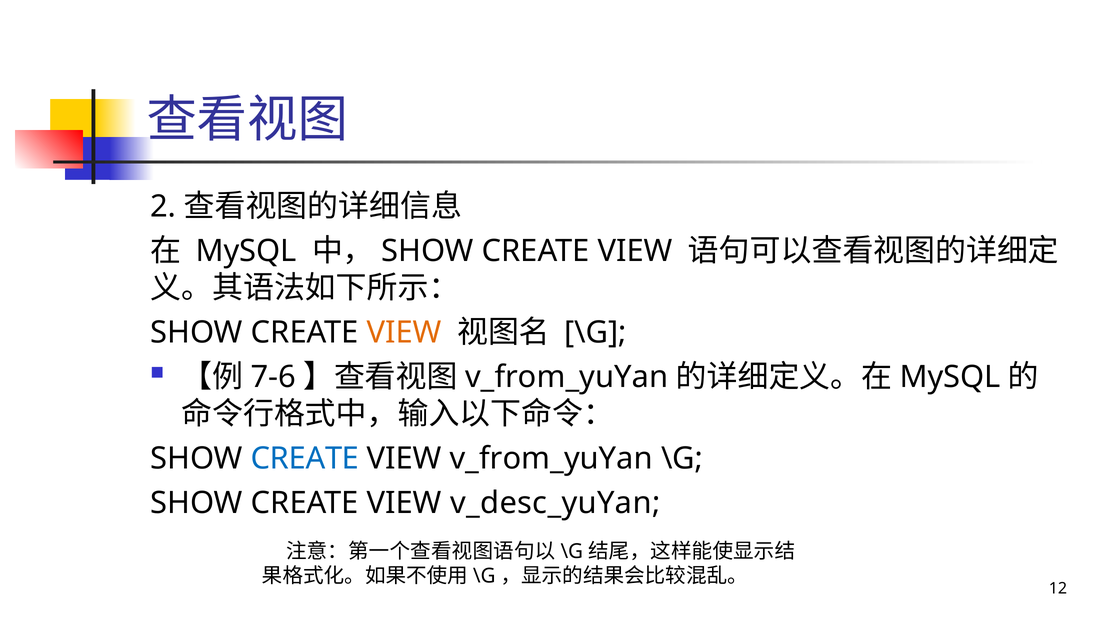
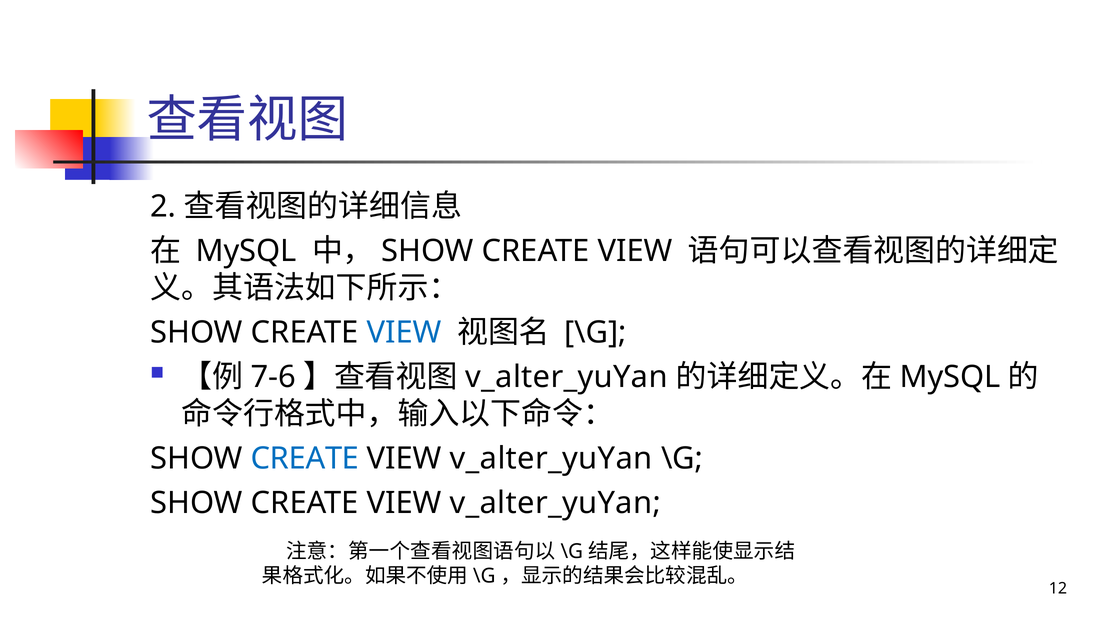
VIEW at (404, 333) colour: orange -> blue
v_from_yuYan at (567, 377): v_from_yuYan -> v_alter_yuYan
v_from_yuYan at (551, 459): v_from_yuYan -> v_alter_yuYan
v_desc_yuYan at (555, 503): v_desc_yuYan -> v_alter_yuYan
